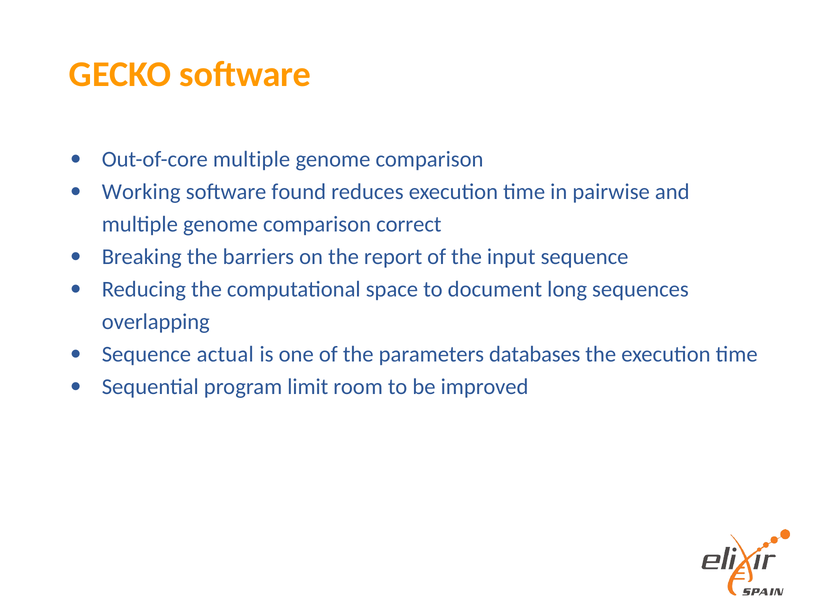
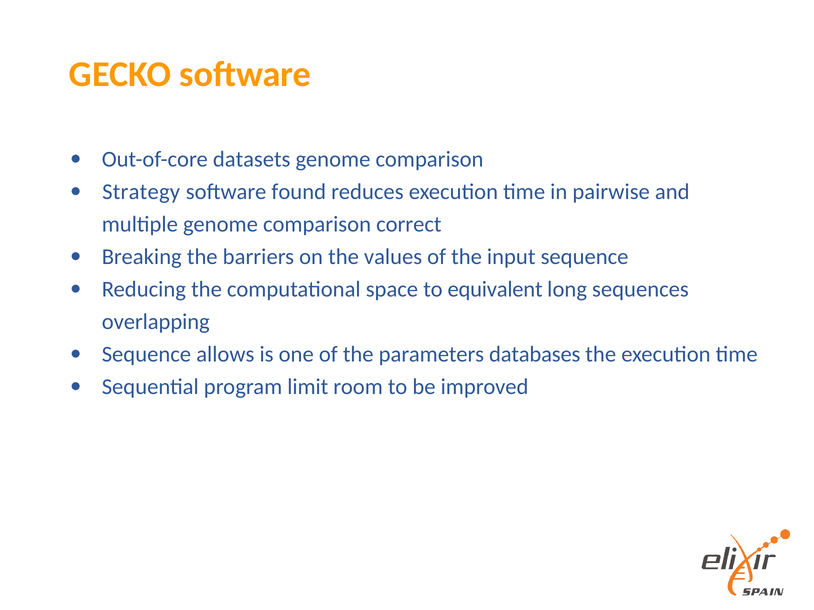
Out-of-core multiple: multiple -> datasets
Working: Working -> Strategy
report: report -> values
document: document -> equivalent
actual: actual -> allows
